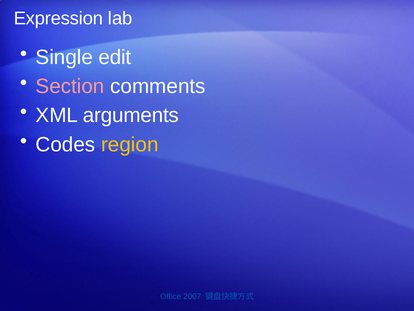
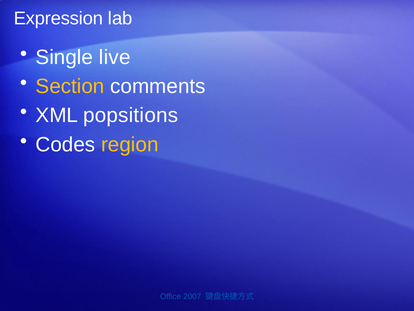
edit: edit -> live
Section colour: pink -> yellow
arguments: arguments -> popsitions
